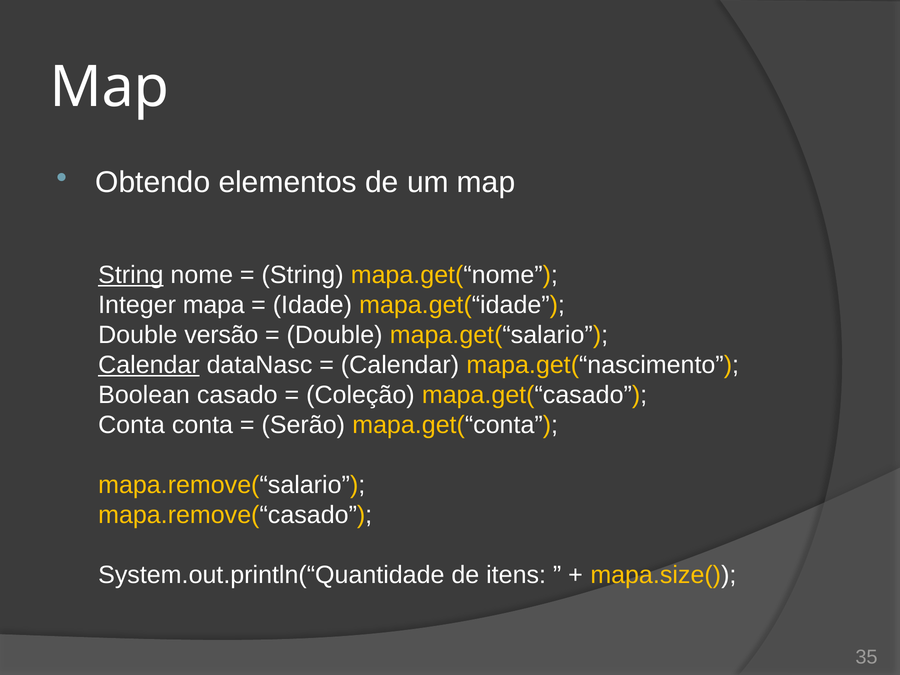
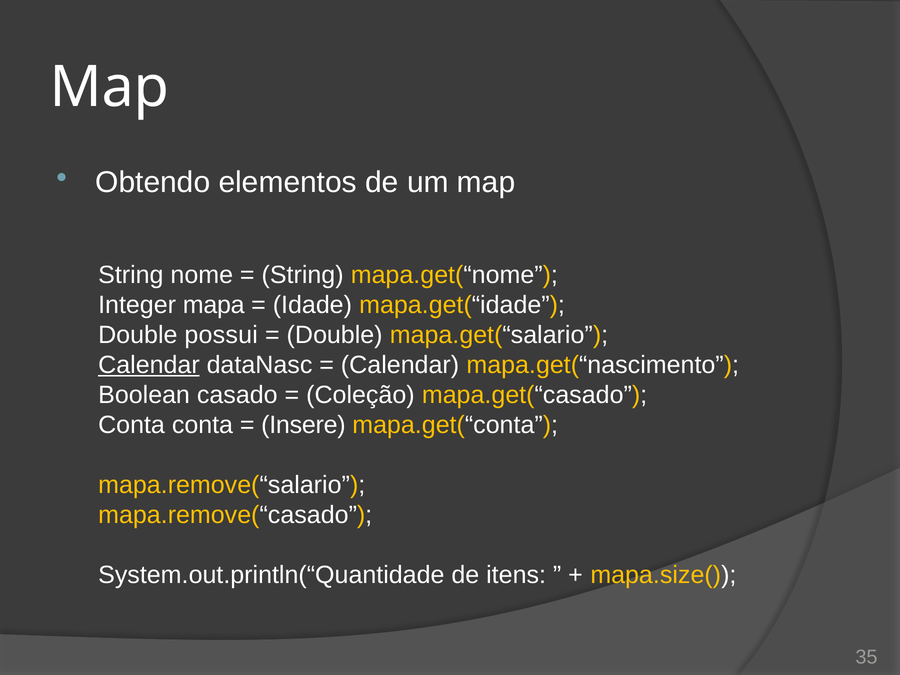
String at (131, 275) underline: present -> none
versão: versão -> possui
Serão: Serão -> Insere
